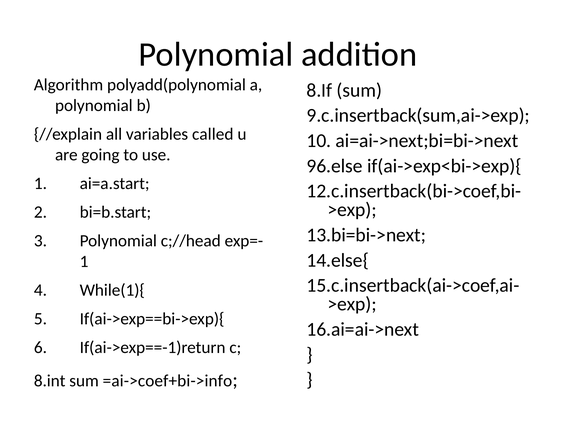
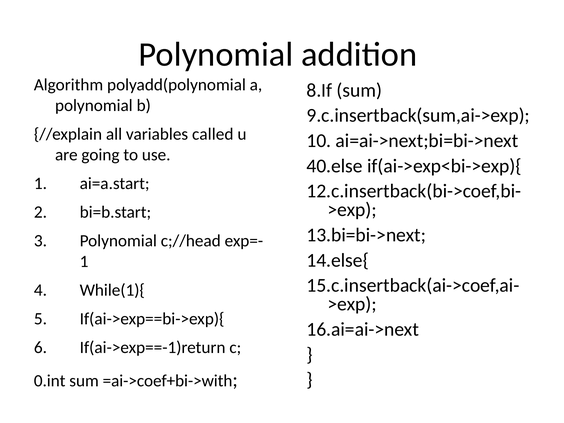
96.else: 96.else -> 40.else
8.int: 8.int -> 0.int
=ai->coef+bi->info: =ai->coef+bi->info -> =ai->coef+bi->with
